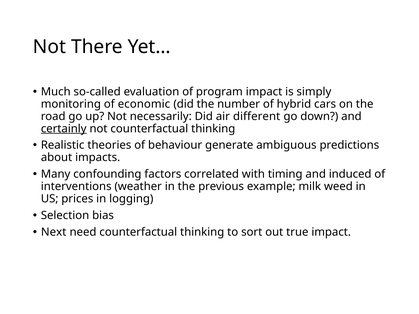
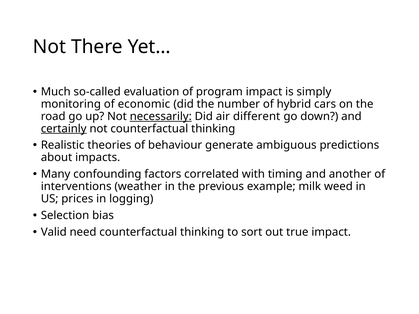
necessarily underline: none -> present
induced: induced -> another
Next: Next -> Valid
